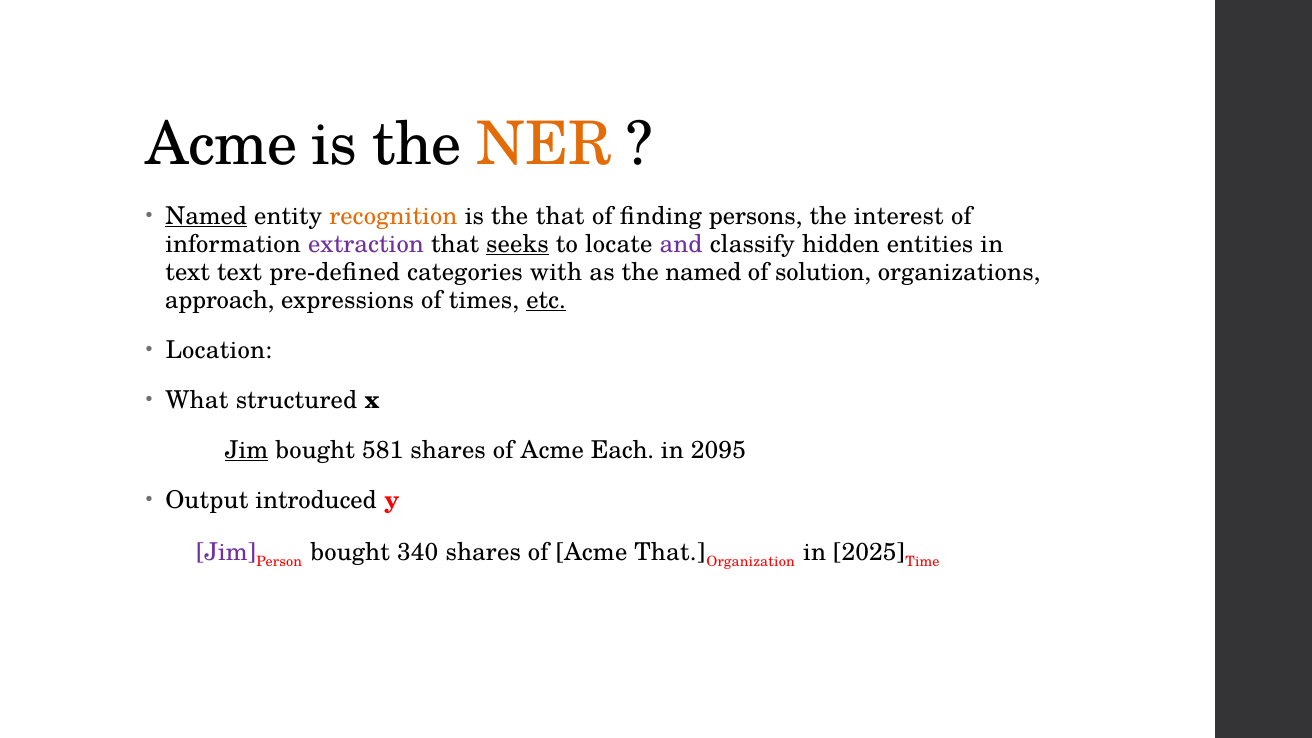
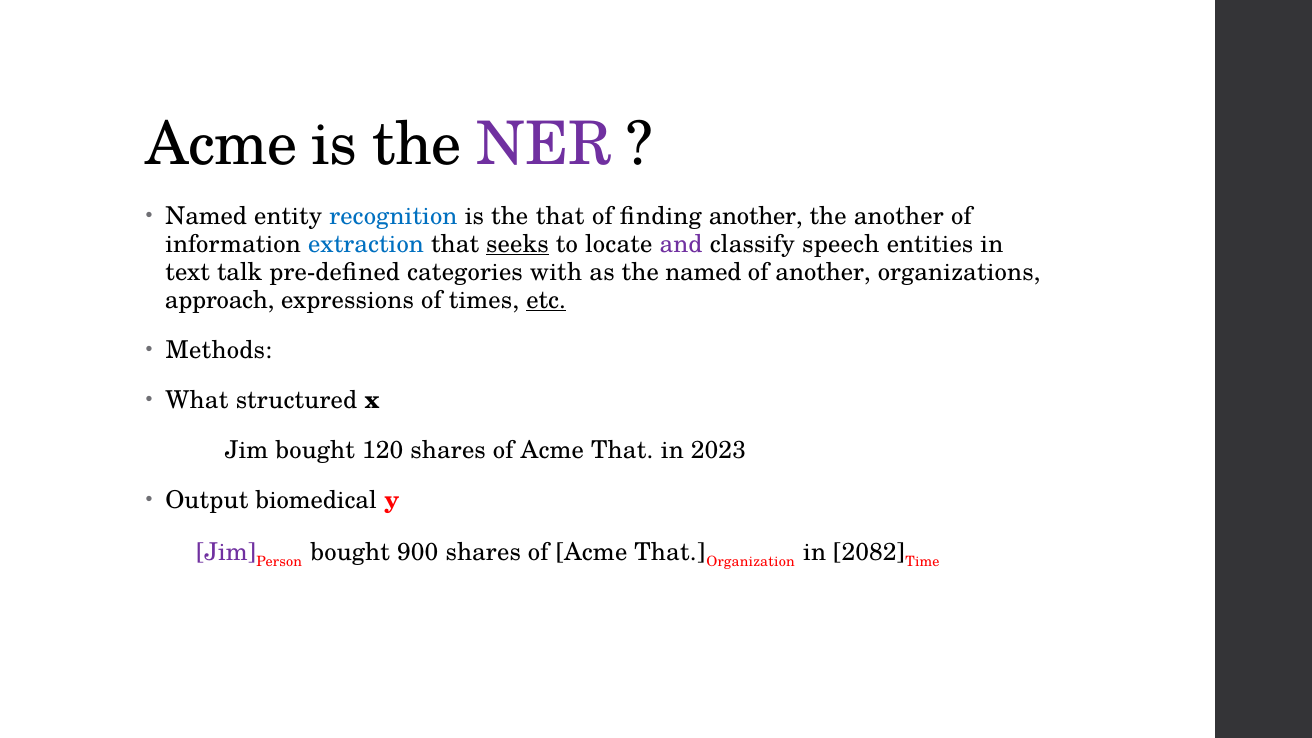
NER colour: orange -> purple
Named at (206, 216) underline: present -> none
recognition colour: orange -> blue
finding persons: persons -> another
the interest: interest -> another
extraction colour: purple -> blue
hidden: hidden -> speech
text text: text -> talk
of solution: solution -> another
Location: Location -> Methods
Jim at (247, 450) underline: present -> none
581: 581 -> 120
Each at (623, 450): Each -> That
2095: 2095 -> 2023
introduced: introduced -> biomedical
340: 340 -> 900
2025: 2025 -> 2082
